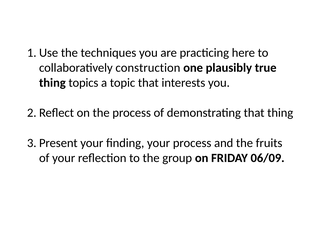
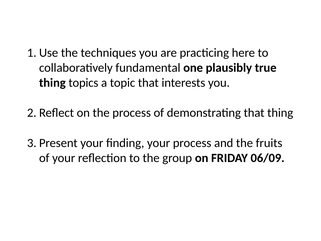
construction: construction -> fundamental
